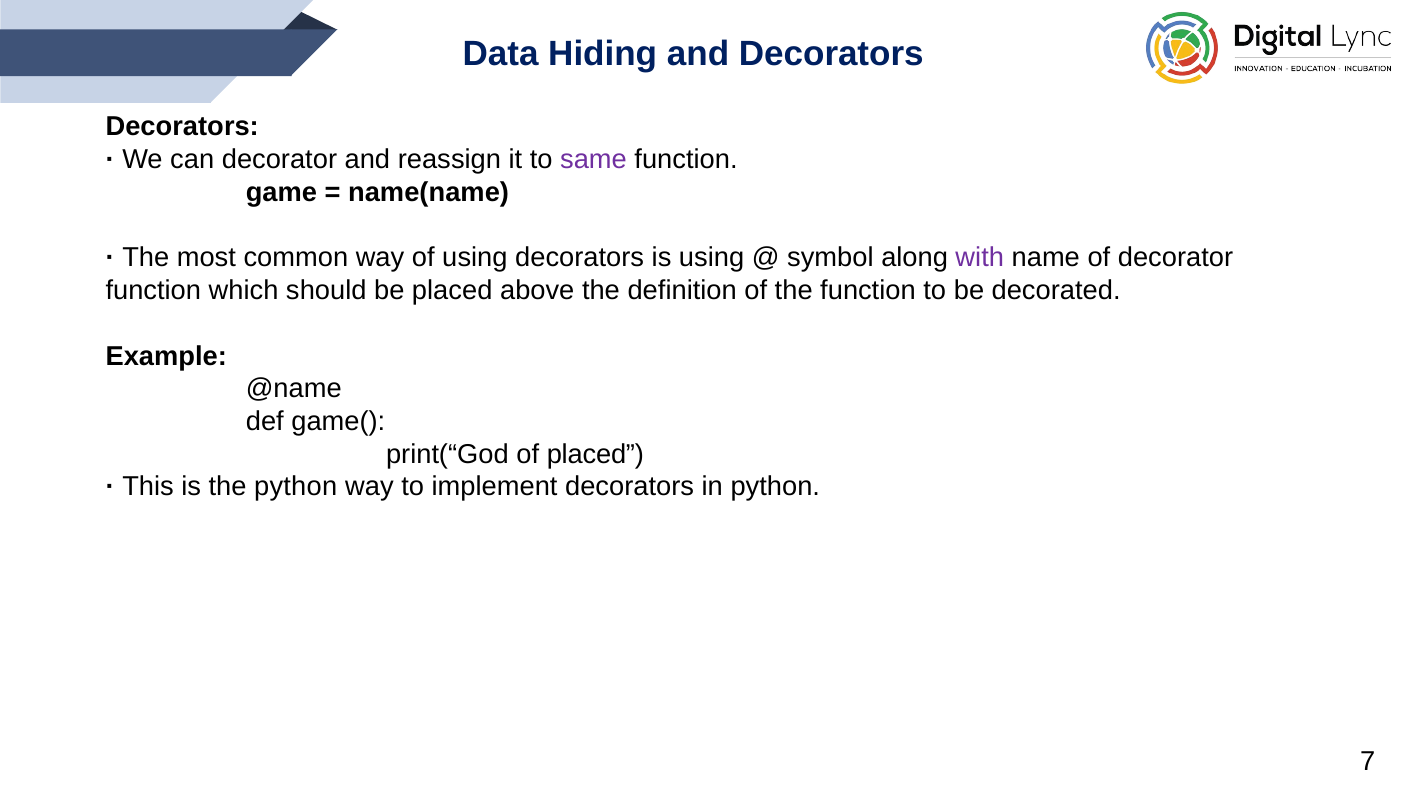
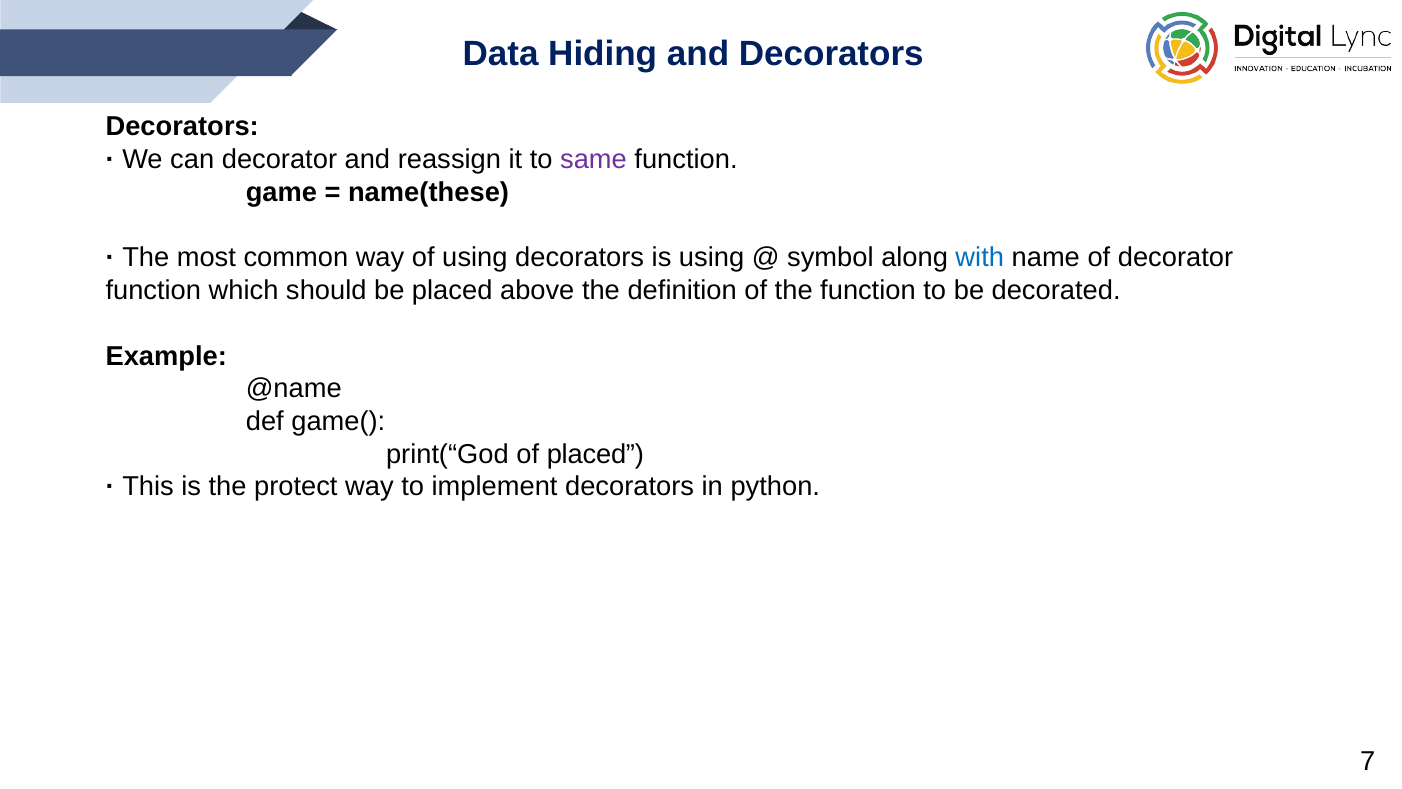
name(name: name(name -> name(these
with colour: purple -> blue
the python: python -> protect
